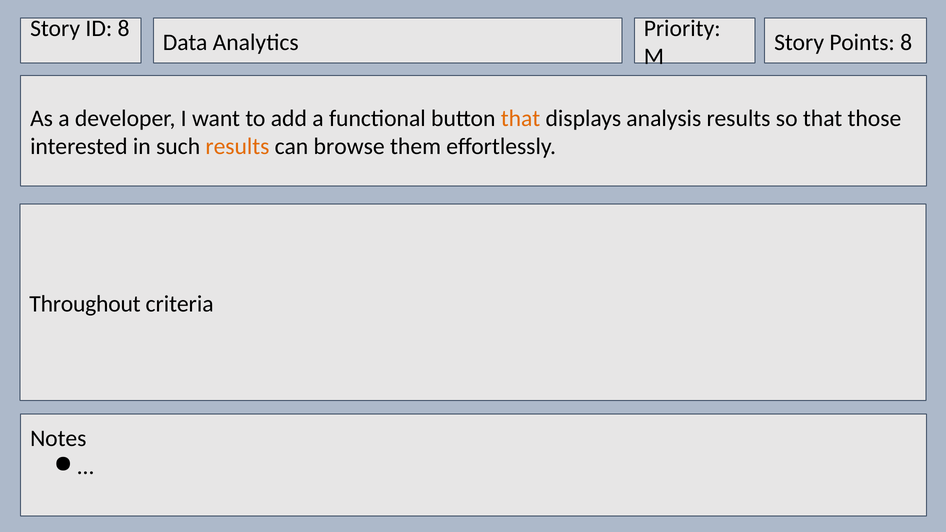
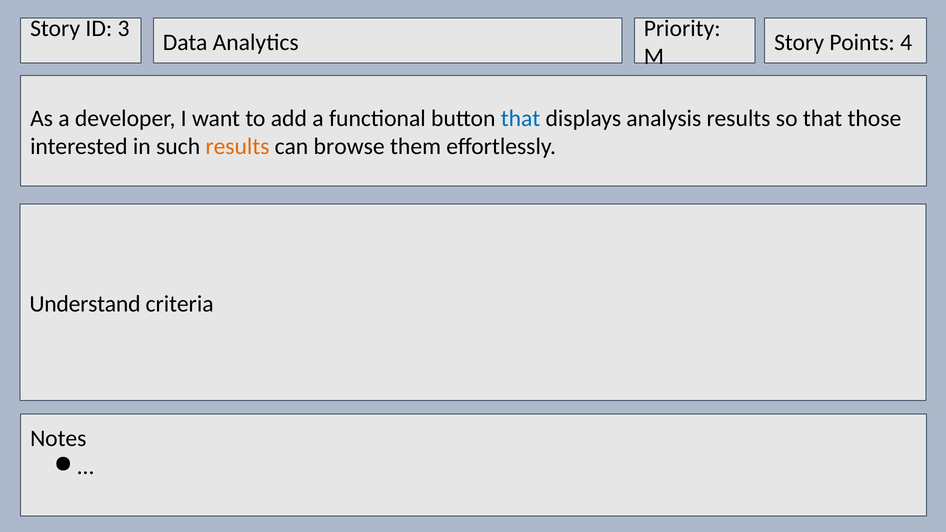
ID 8: 8 -> 3
Points 8: 8 -> 4
that at (521, 118) colour: orange -> blue
Throughout: Throughout -> Understand
